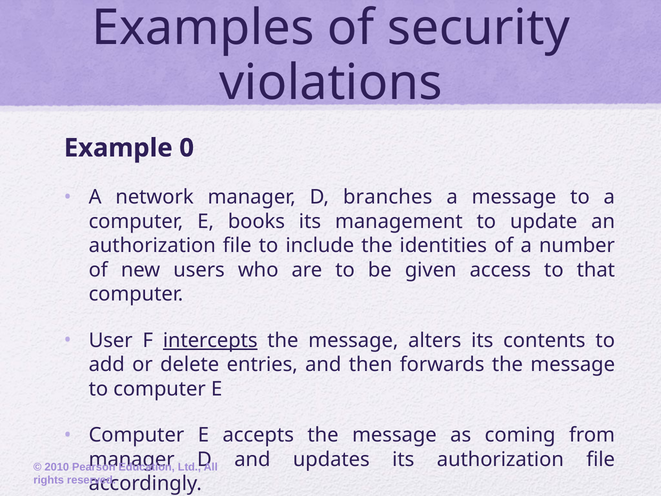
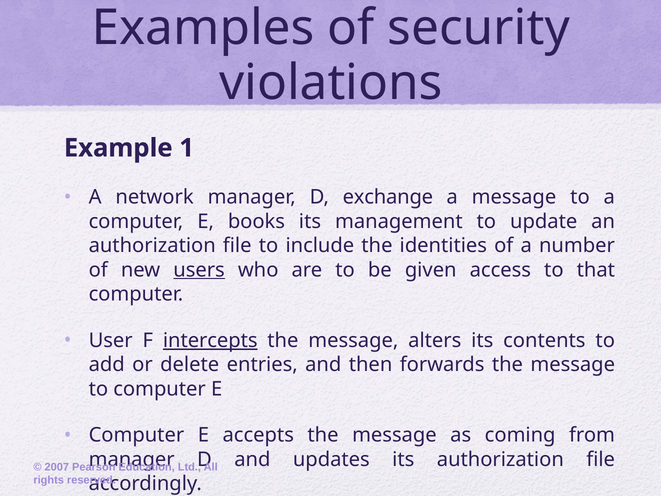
0: 0 -> 1
branches: branches -> exchange
users underline: none -> present
2010: 2010 -> 2007
